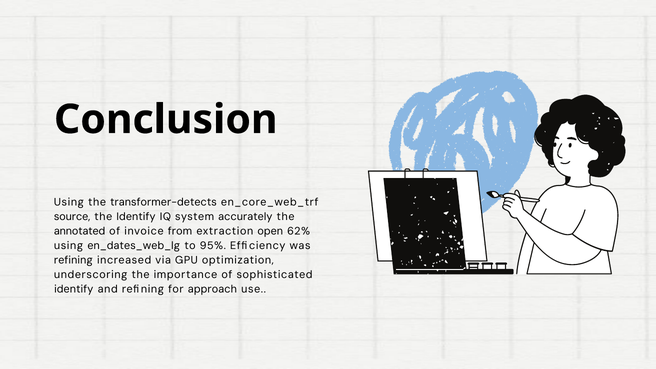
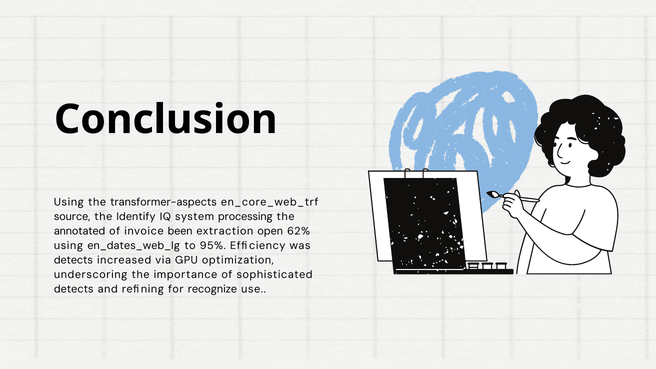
transformer-detects: transformer-detects -> transformer-aspects
accurately: accurately -> processing
from: from -> been
refining at (73, 260): refining -> detects
identify at (74, 289): identify -> detects
approach: approach -> recognize
